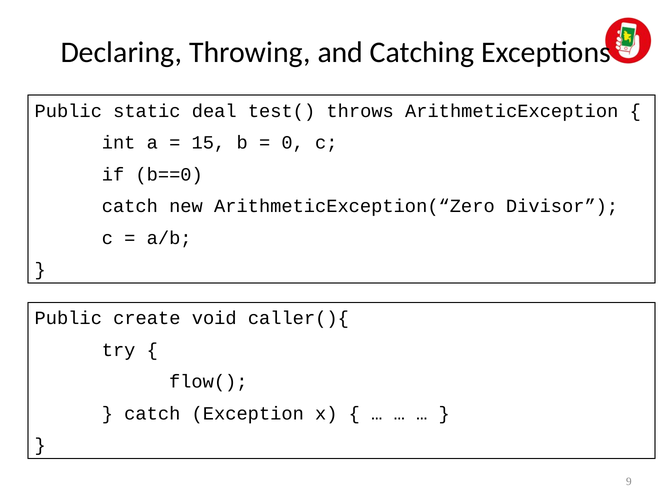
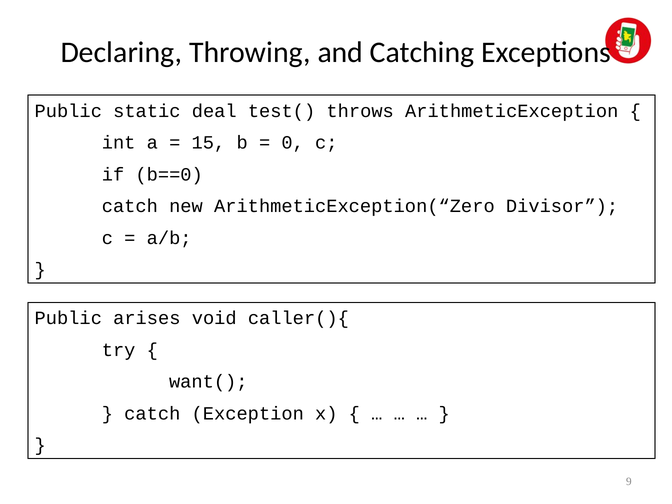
create: create -> arises
flow(: flow( -> want(
